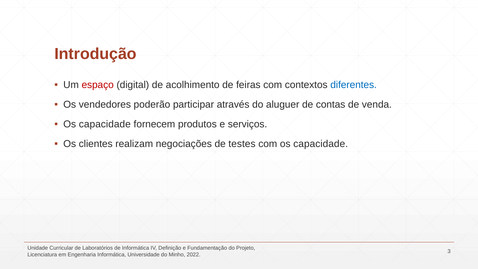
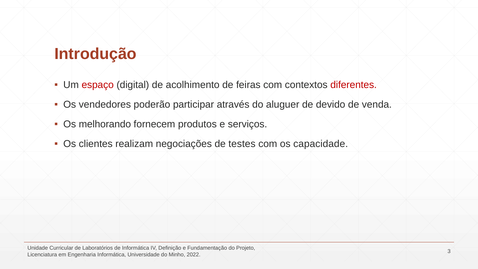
diferentes colour: blue -> red
contas: contas -> devido
capacidade at (105, 124): capacidade -> melhorando
